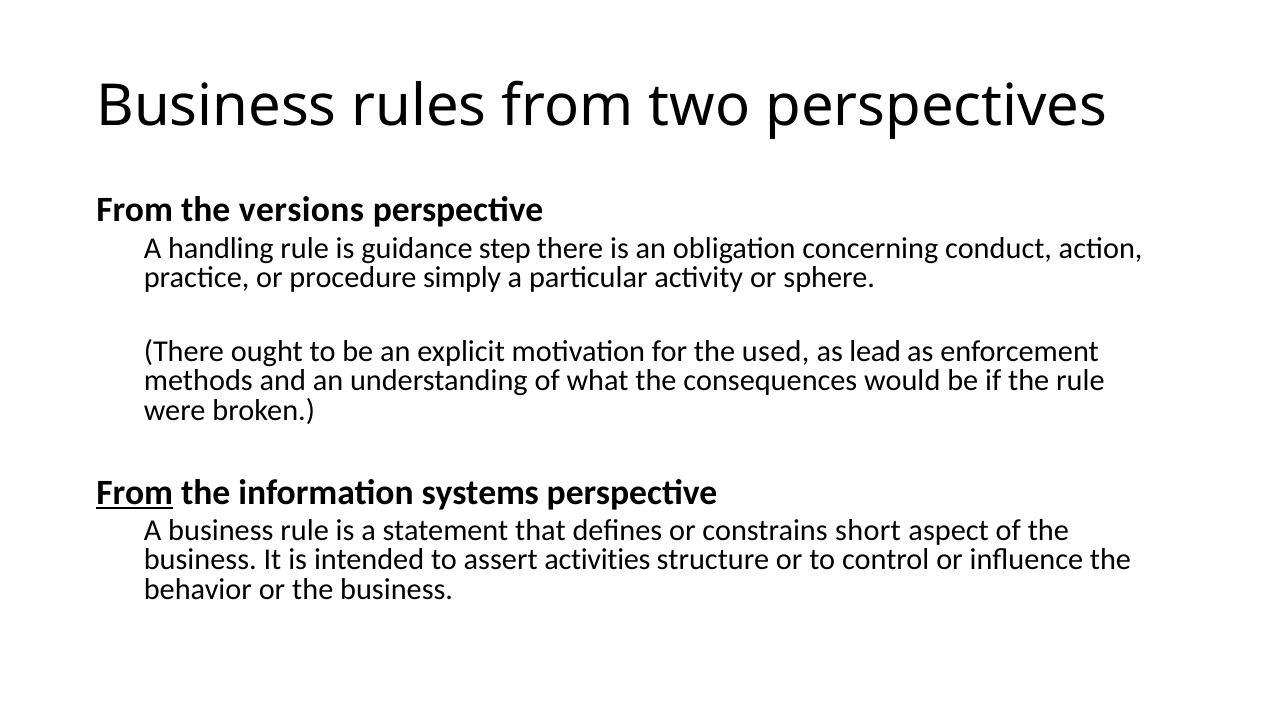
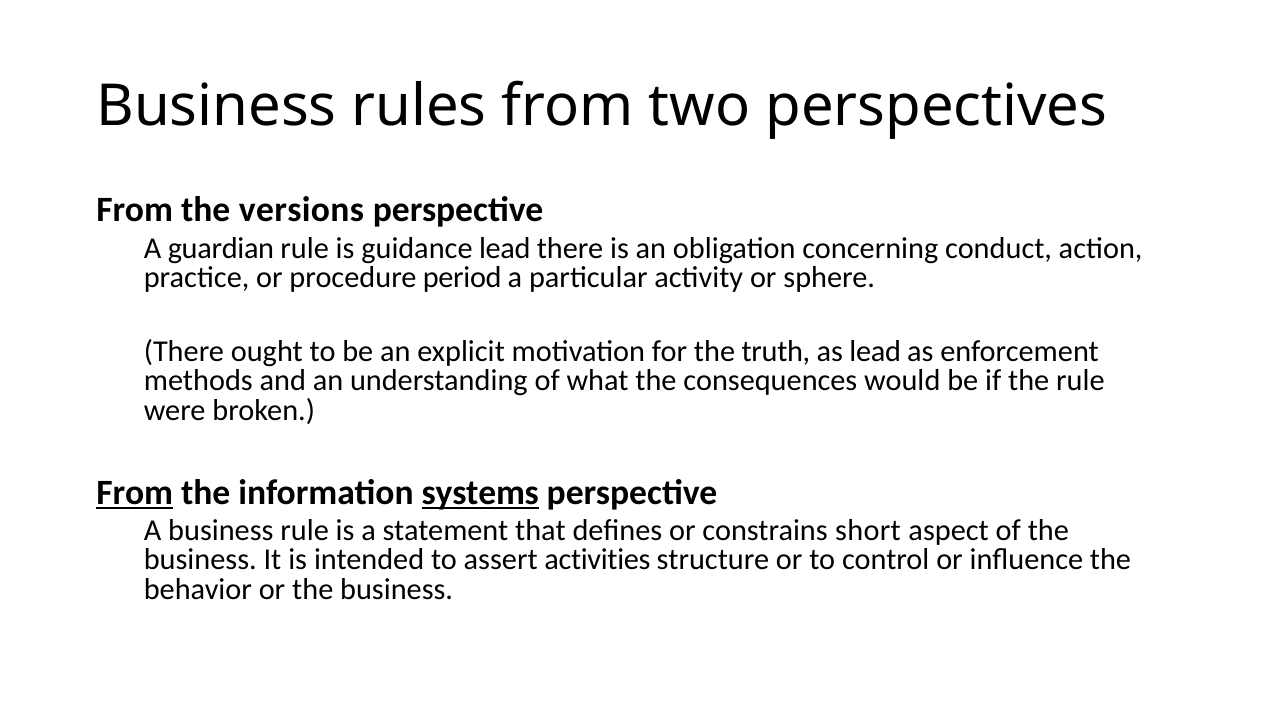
handling: handling -> guardian
guidance step: step -> lead
simply: simply -> period
used: used -> truth
systems underline: none -> present
